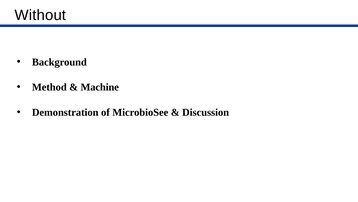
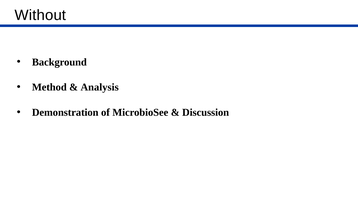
Machine: Machine -> Analysis
